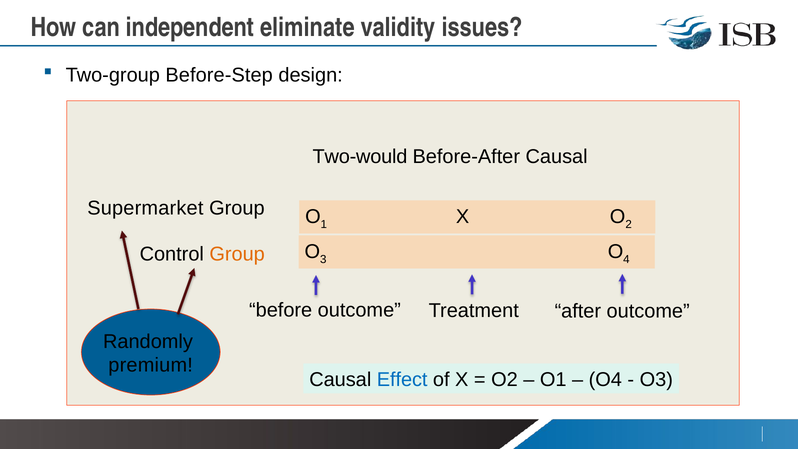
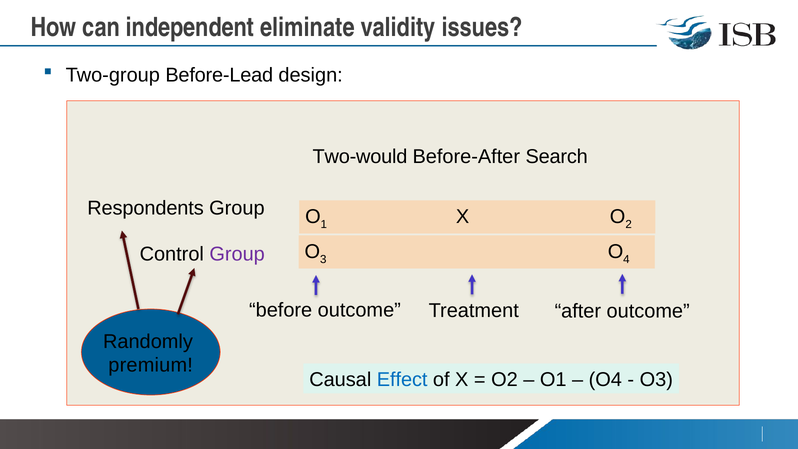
Before-Step: Before-Step -> Before-Lead
Before-After Causal: Causal -> Search
Supermarket: Supermarket -> Respondents
Group at (237, 254) colour: orange -> purple
